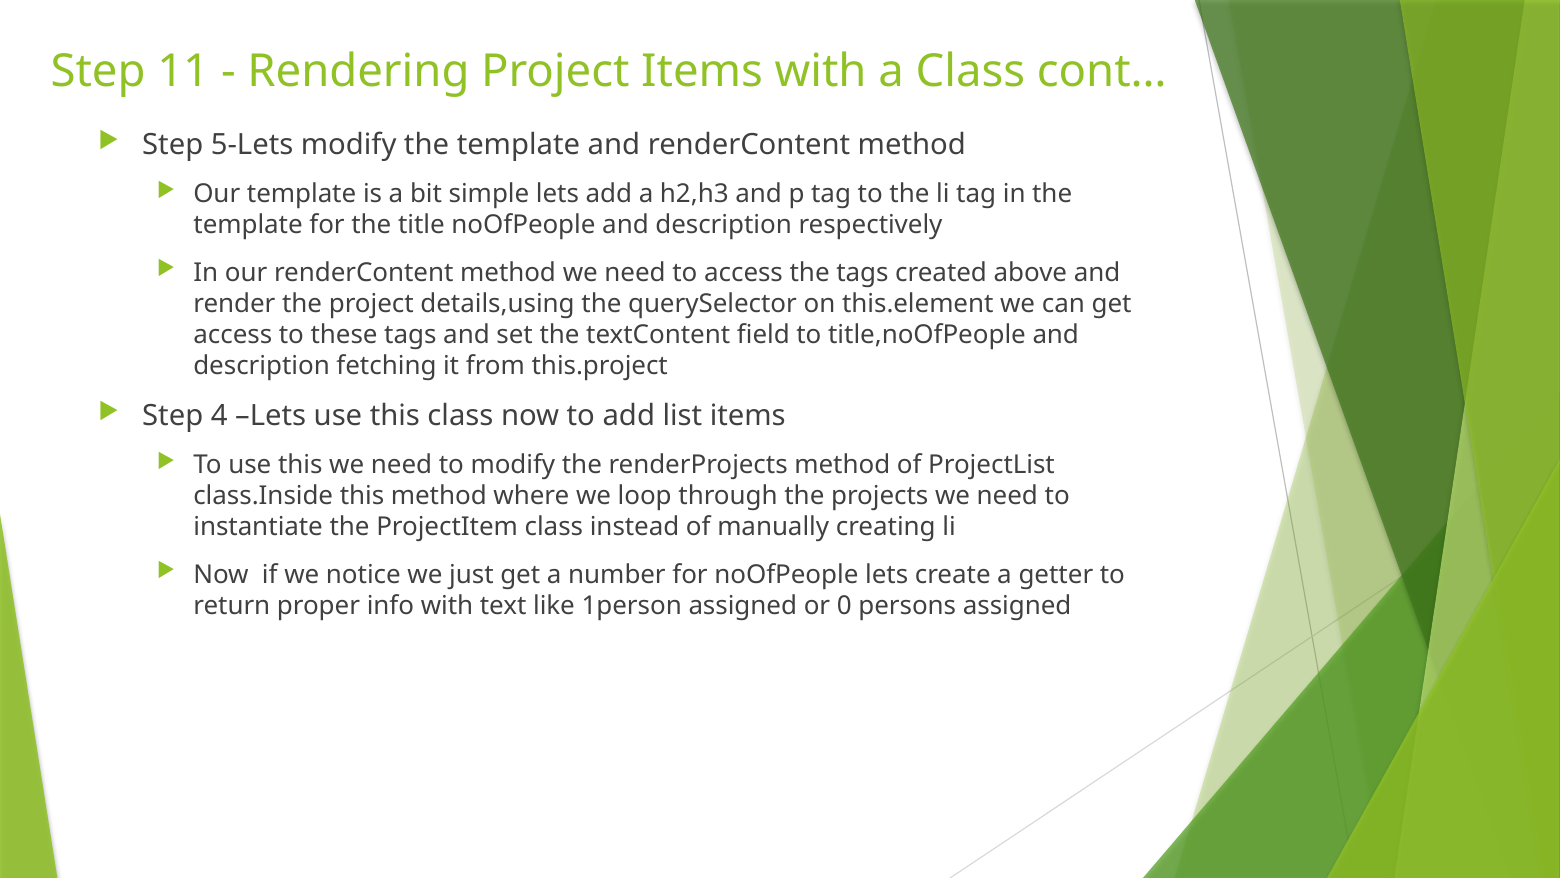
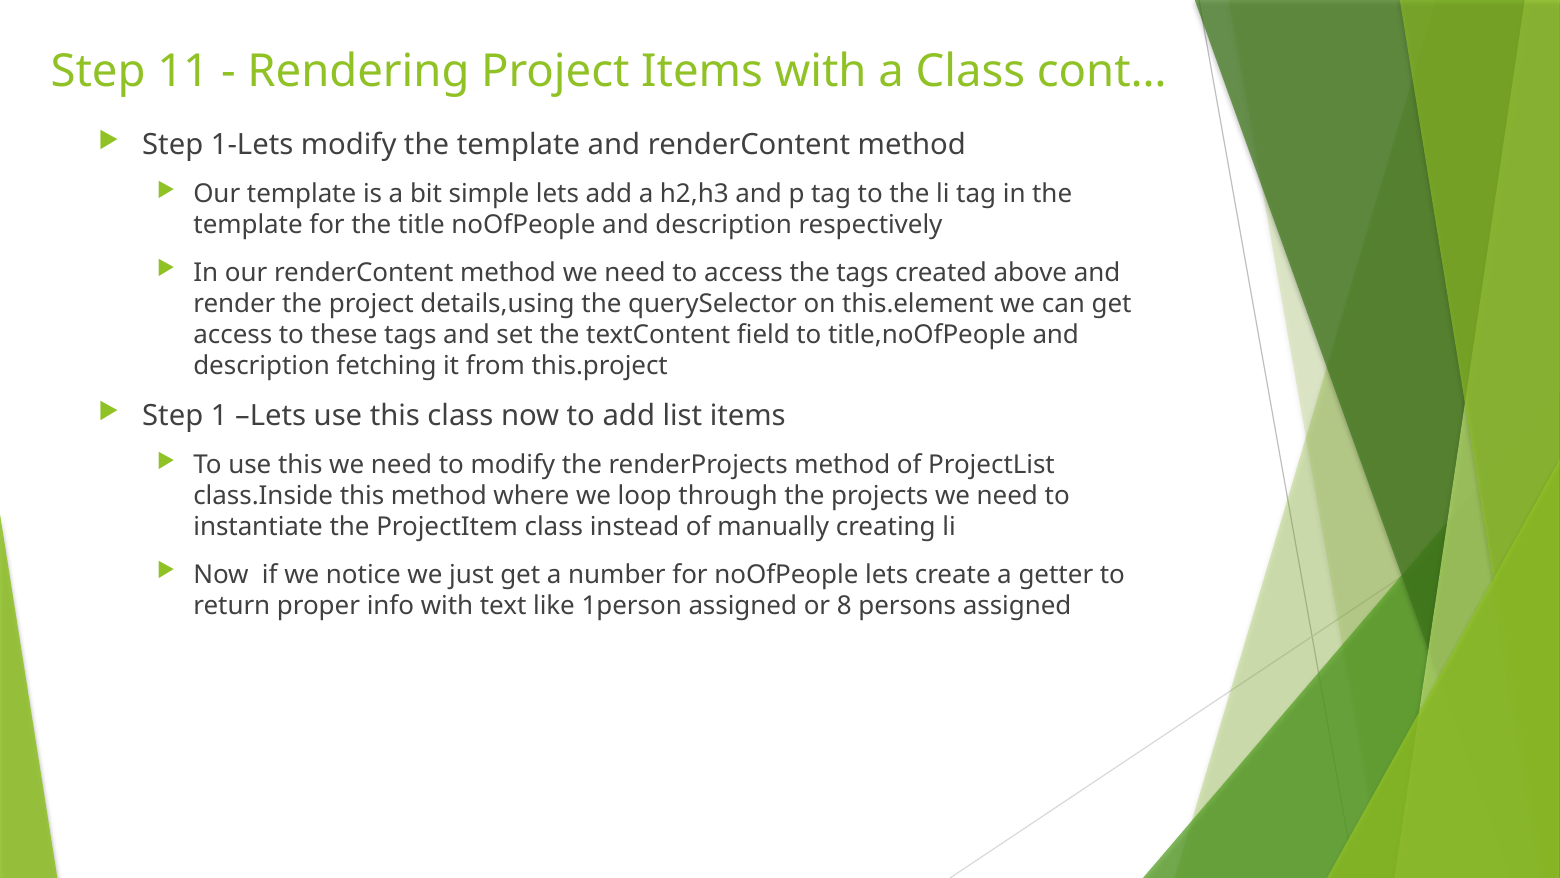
5-Lets: 5-Lets -> 1-Lets
4: 4 -> 1
0: 0 -> 8
